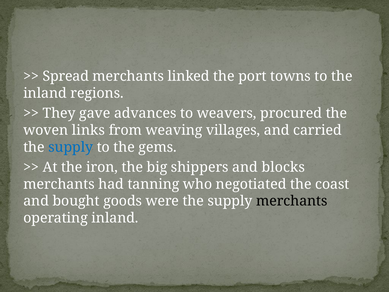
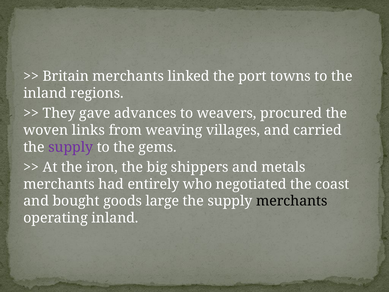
Spread: Spread -> Britain
supply at (71, 147) colour: blue -> purple
blocks: blocks -> metals
tanning: tanning -> entirely
were: were -> large
